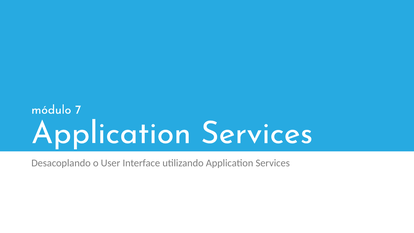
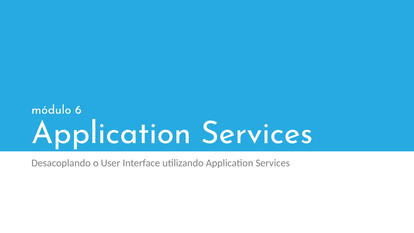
7: 7 -> 6
